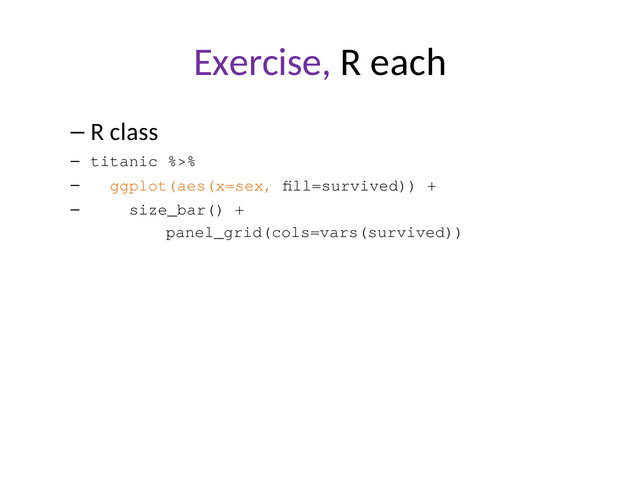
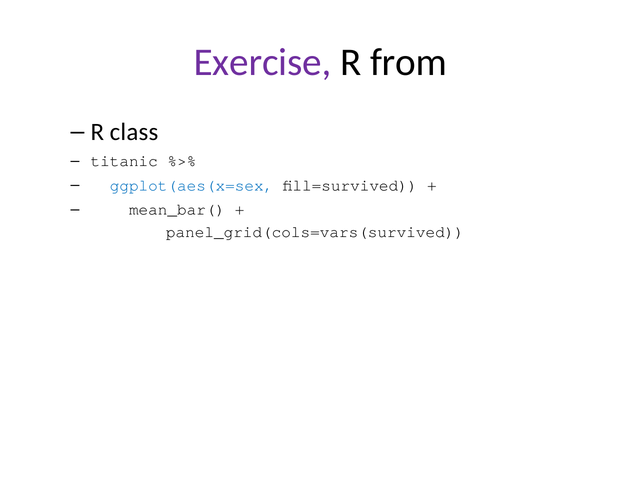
each: each -> from
ggplot(aes(x=sex colour: orange -> blue
size_bar(: size_bar( -> mean_bar(
